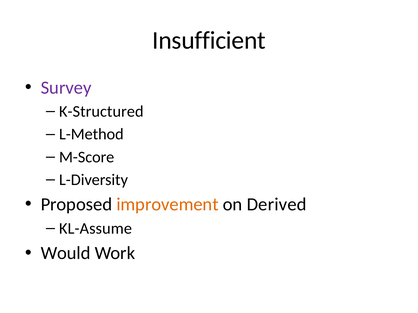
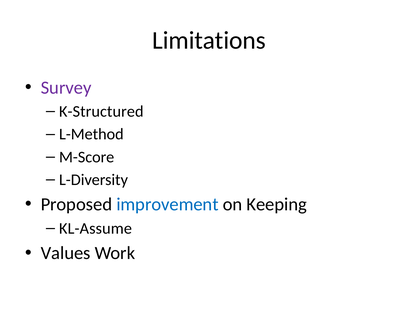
Insufficient: Insufficient -> Limitations
improvement colour: orange -> blue
Derived: Derived -> Keeping
Would: Would -> Values
